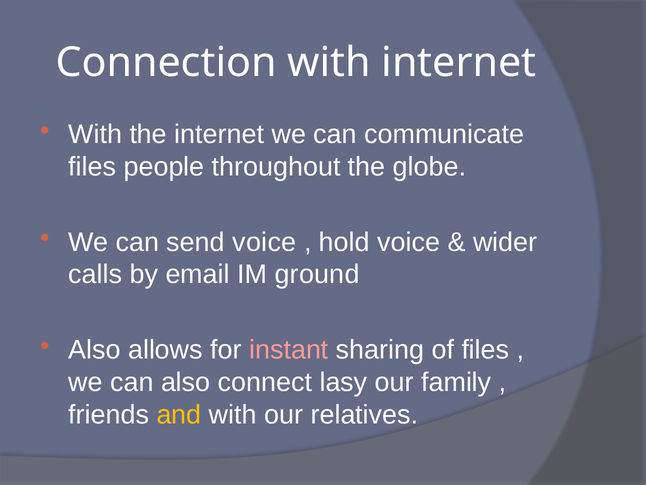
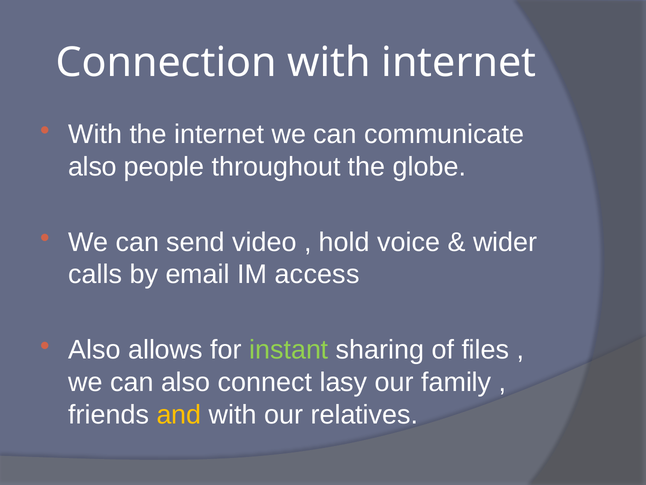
files at (92, 167): files -> also
send voice: voice -> video
ground: ground -> access
instant colour: pink -> light green
